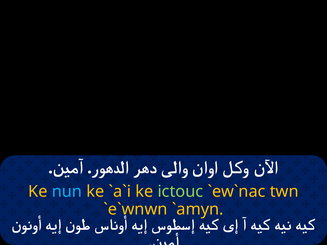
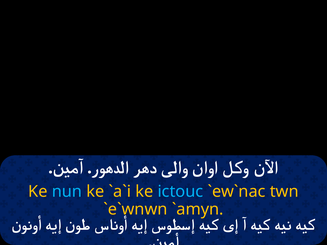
ictouc colour: light green -> light blue
